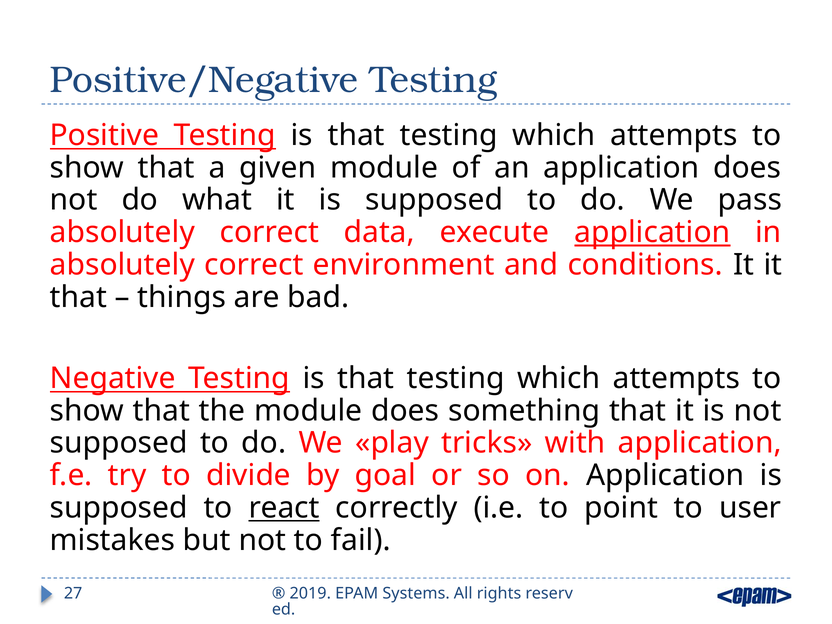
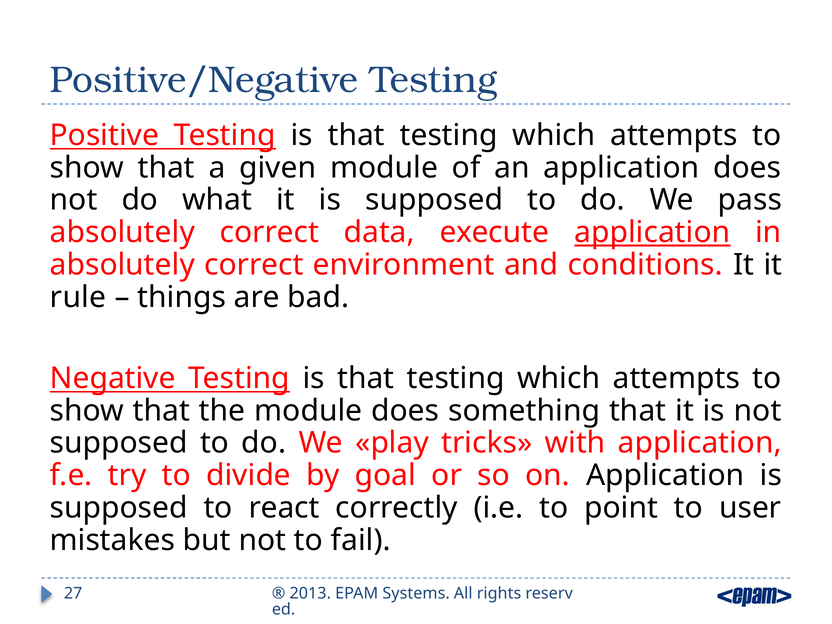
that at (78, 297): that -> rule
react underline: present -> none
2019: 2019 -> 2013
